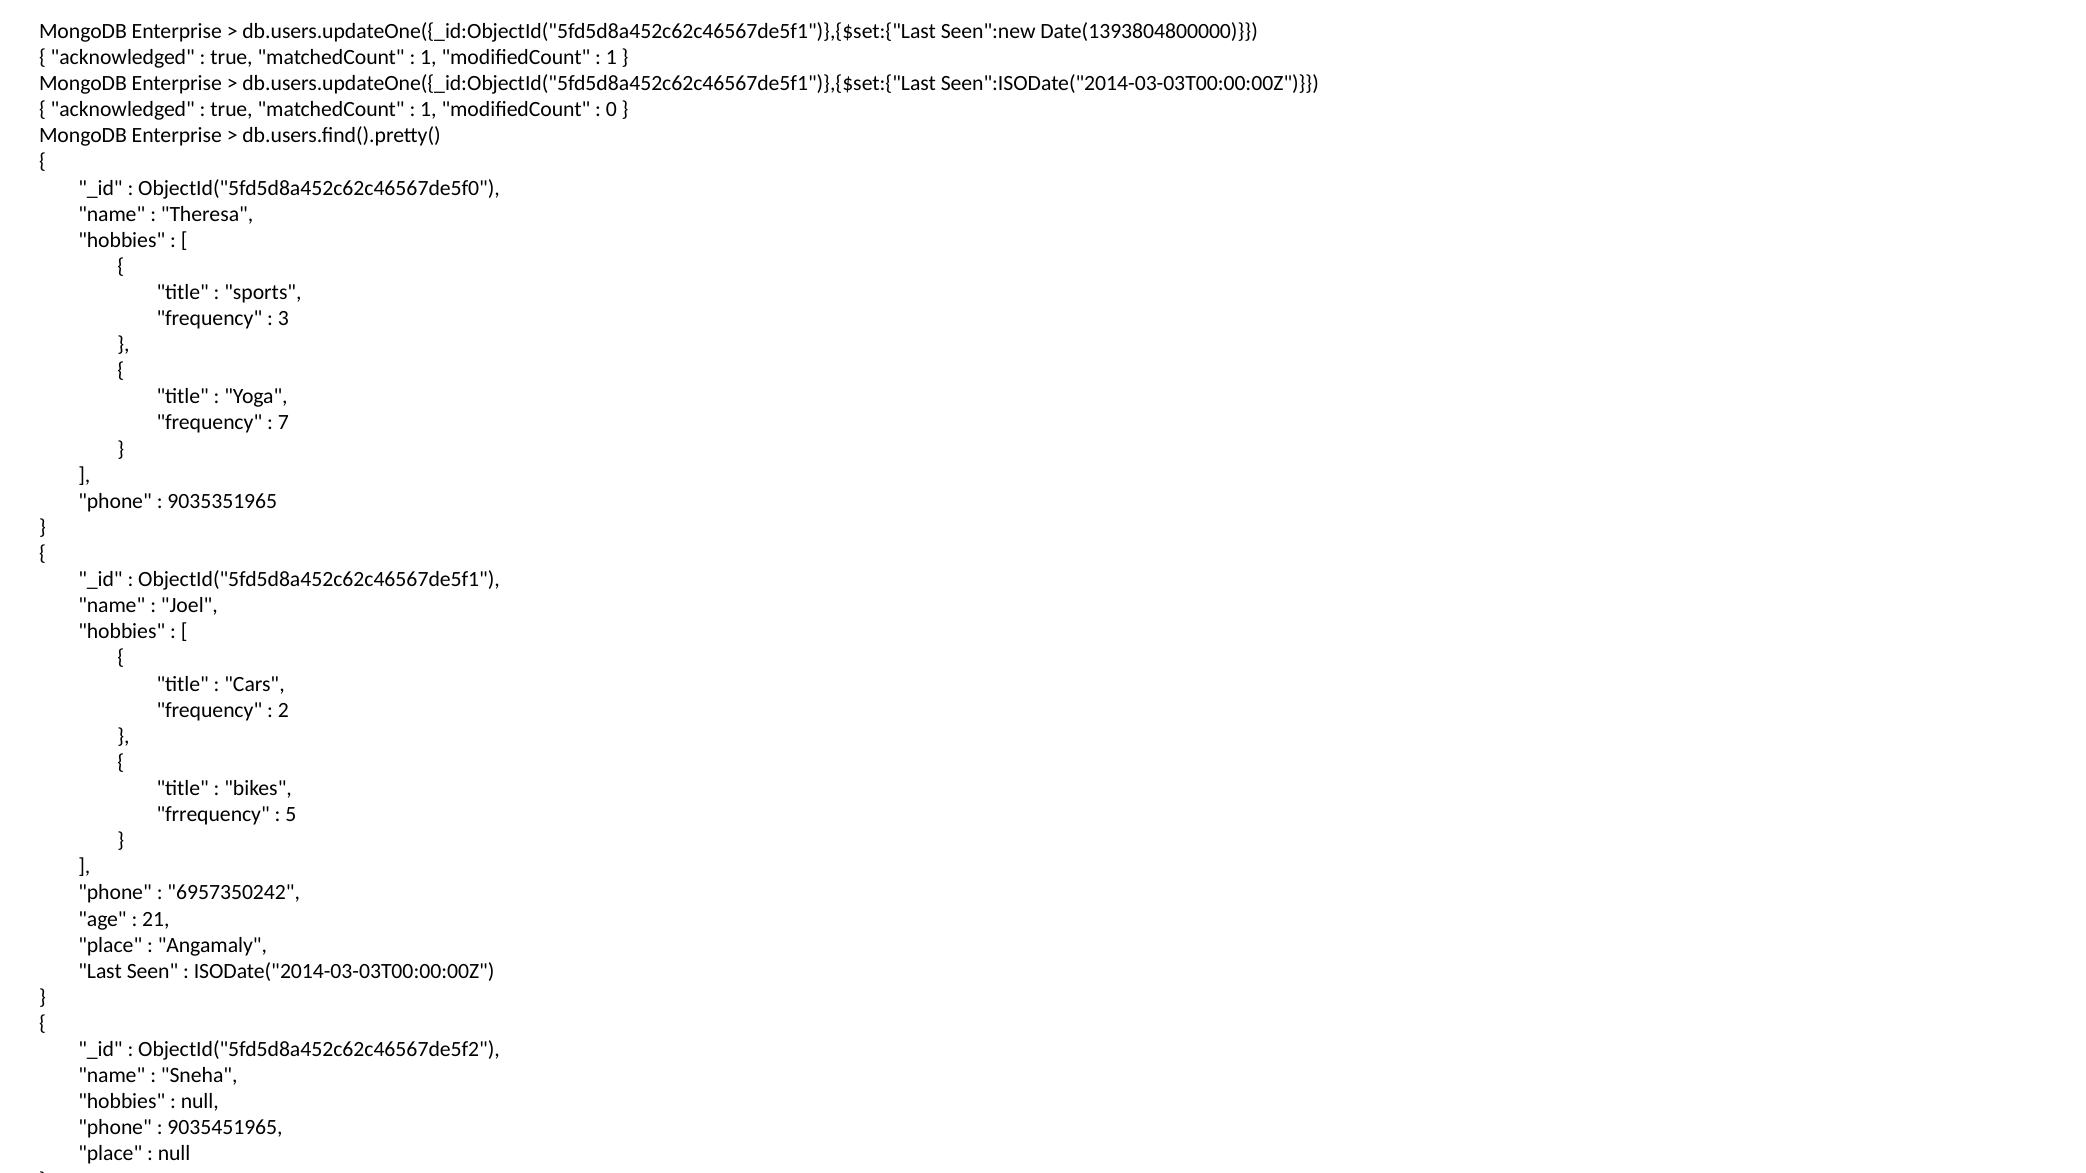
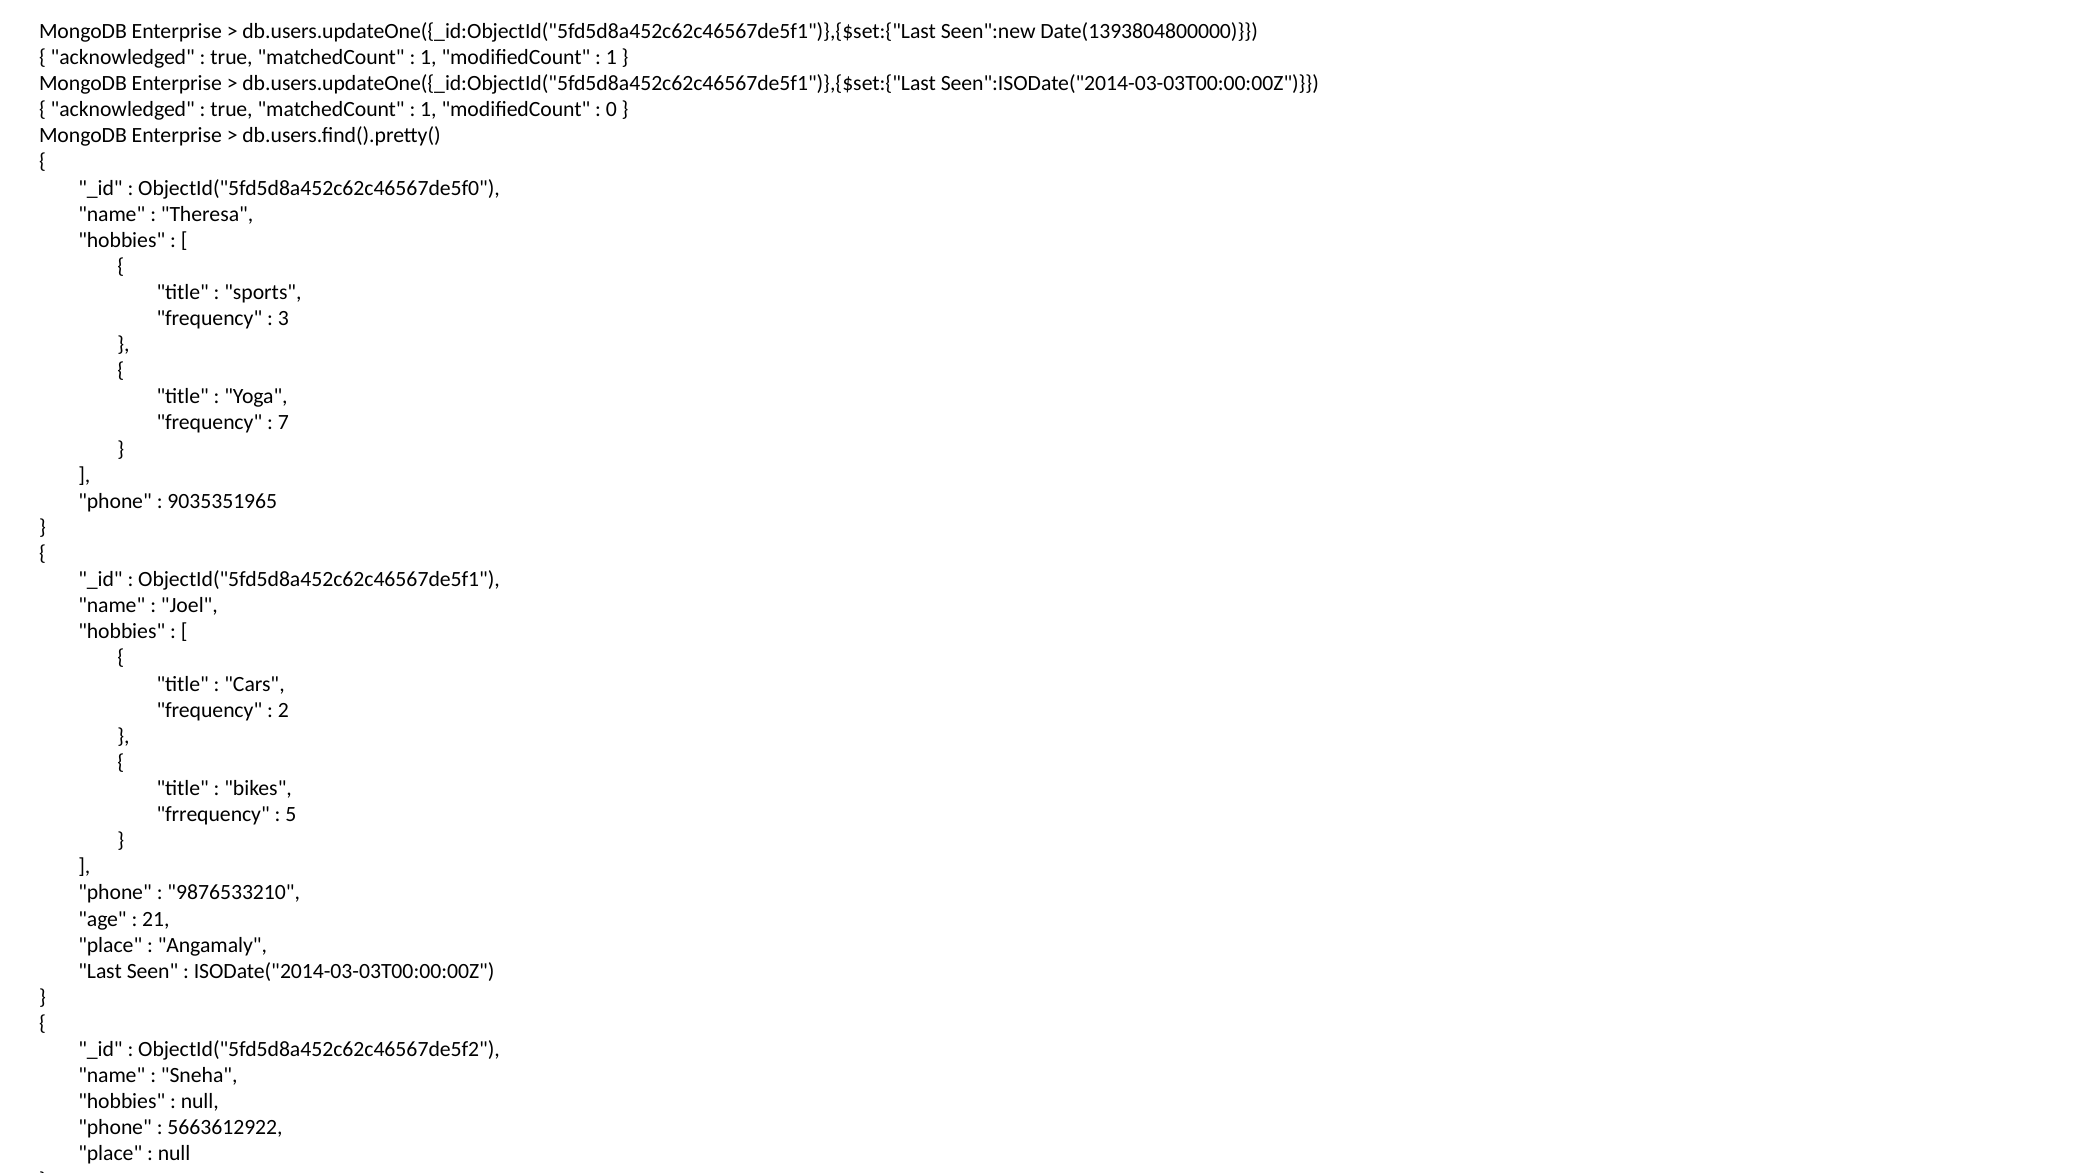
6957350242: 6957350242 -> 9876533210
9035451965: 9035451965 -> 5663612922
